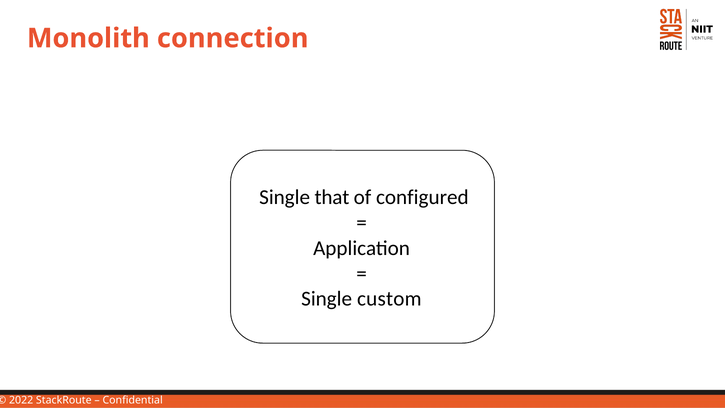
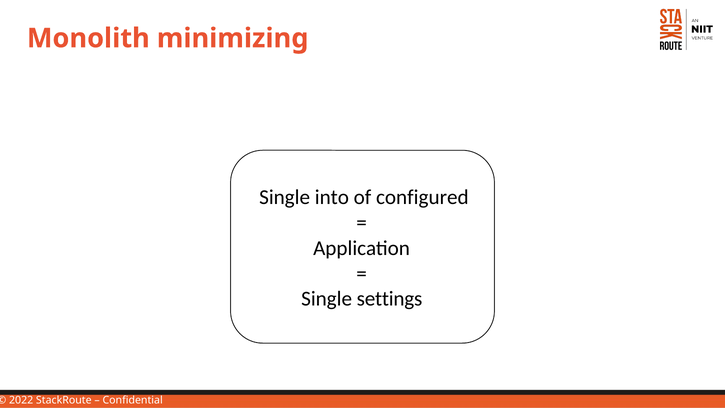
connection: connection -> minimizing
that: that -> into
custom: custom -> settings
